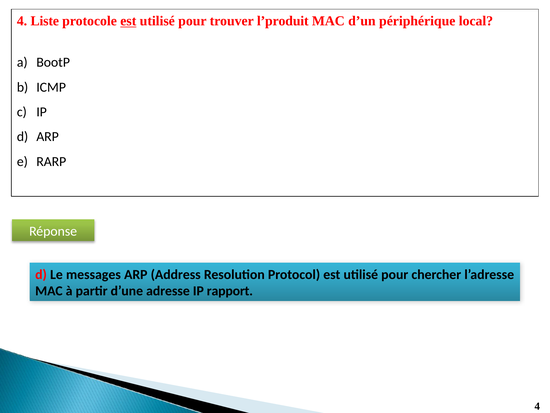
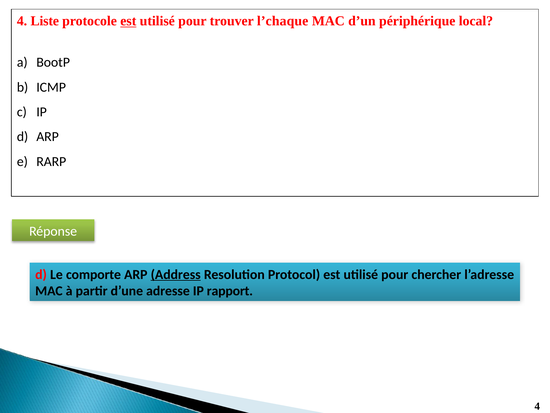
l’produit: l’produit -> l’chaque
messages: messages -> comporte
Address underline: none -> present
